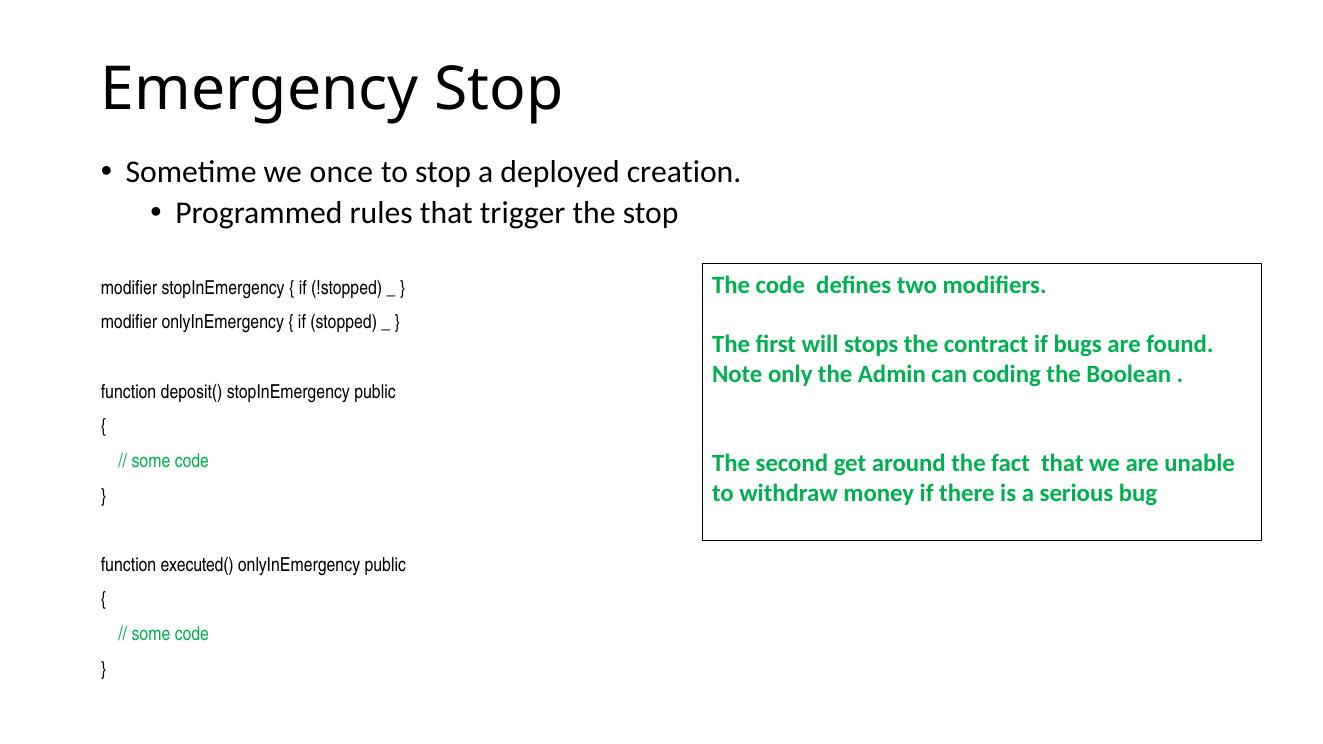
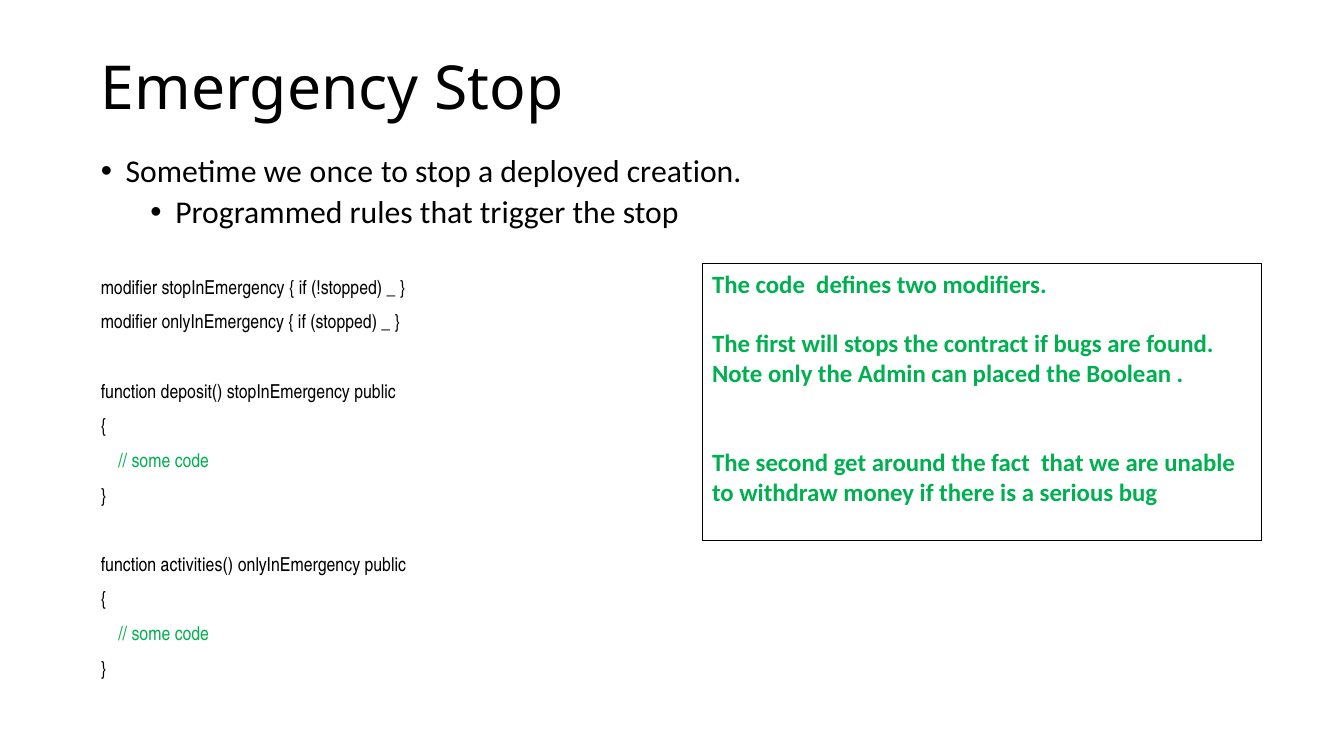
coding: coding -> placed
executed(: executed( -> activities(
